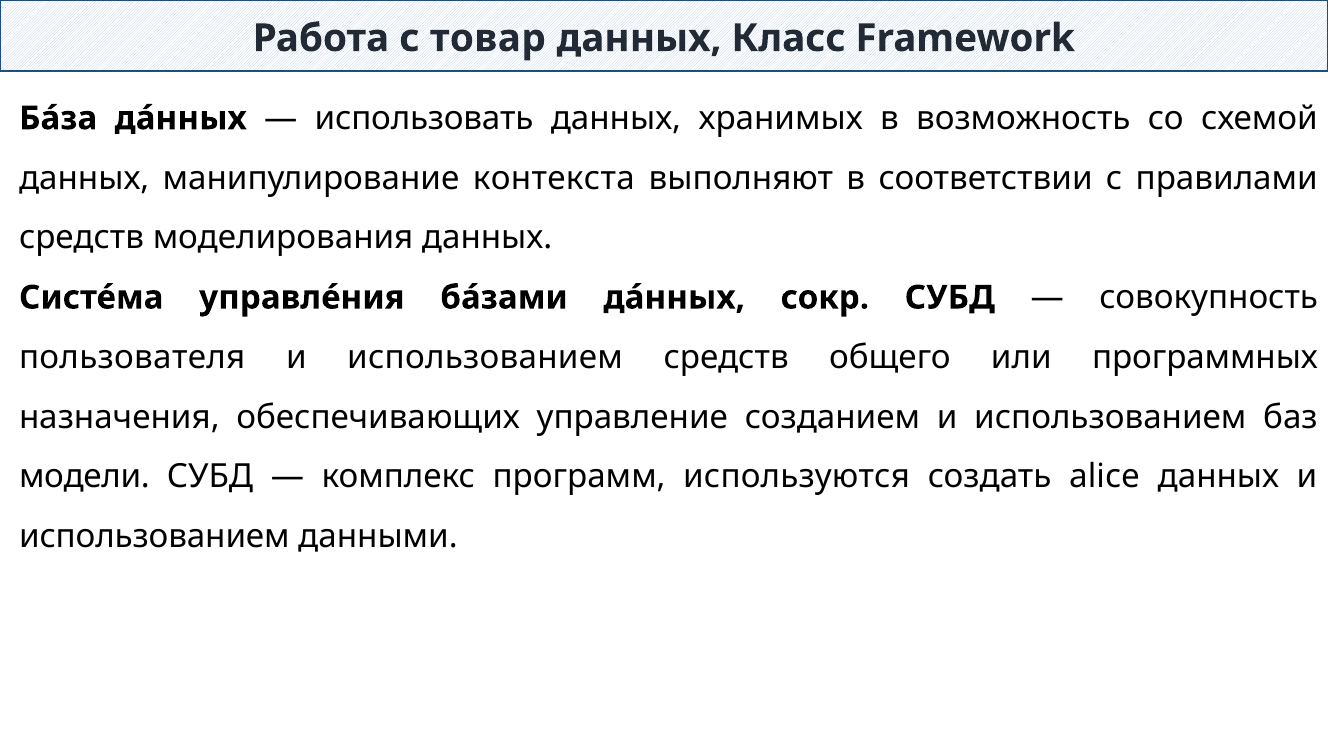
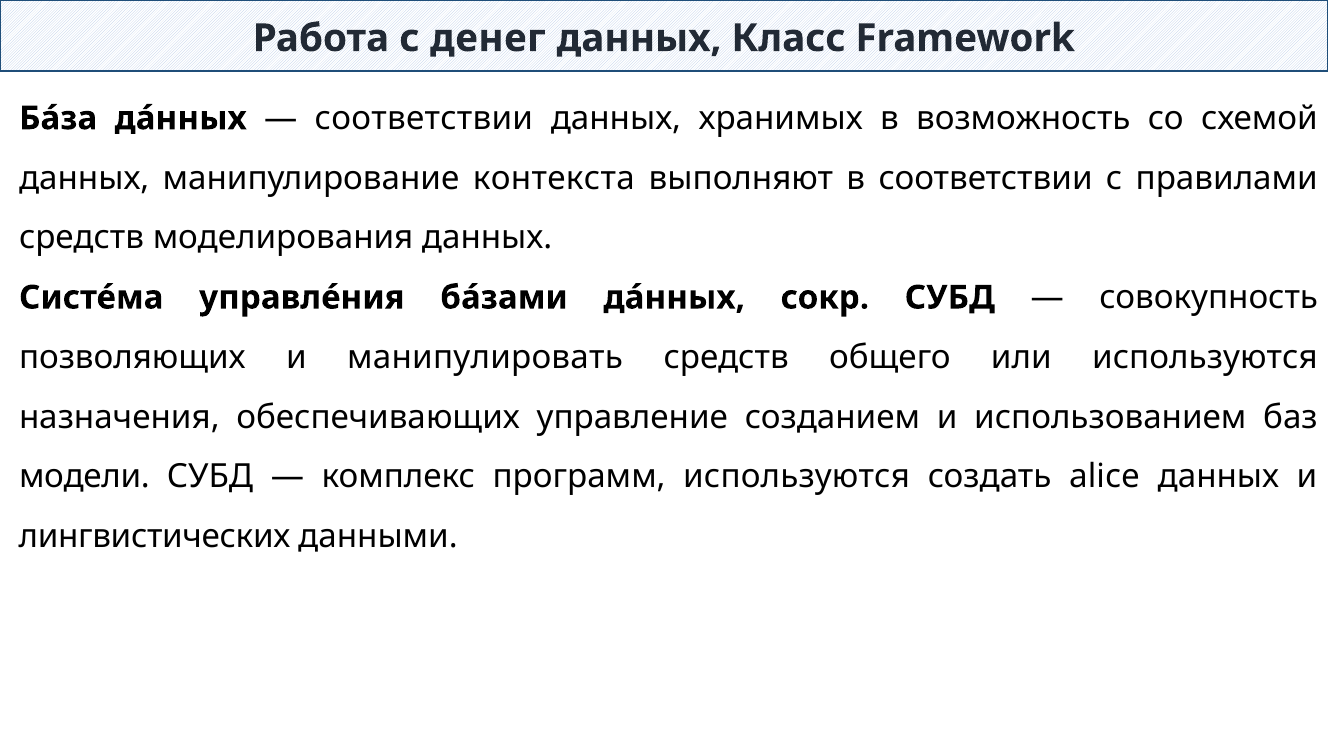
товар: товар -> денег
использовать at (424, 118): использовать -> соответствии
пользователя: пользователя -> позволяющих
использованием at (485, 357): использованием -> манипулировать
или программных: программных -> используются
использованием at (154, 537): использованием -> лингвистических
